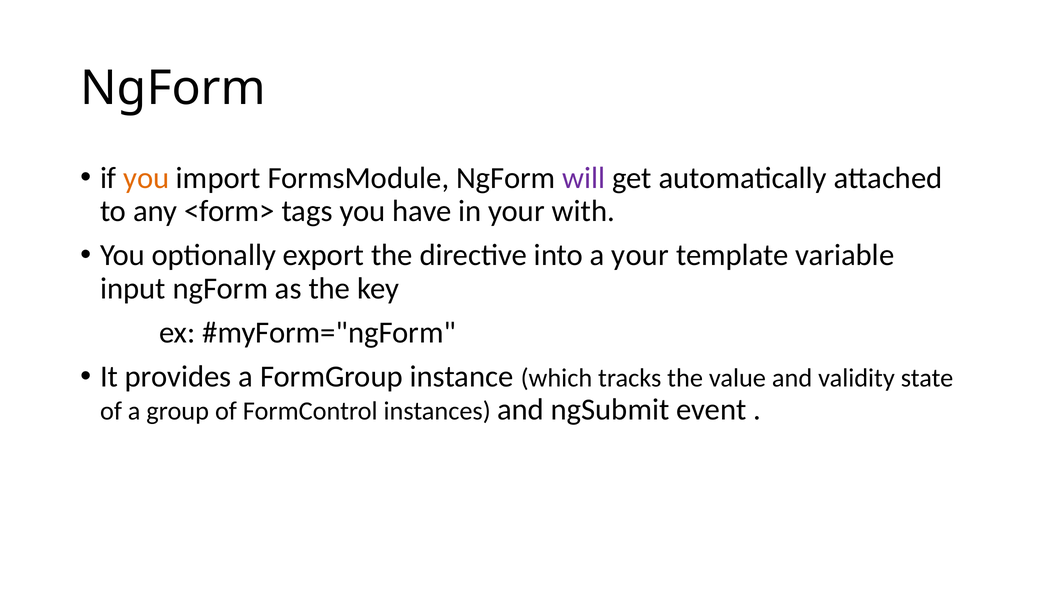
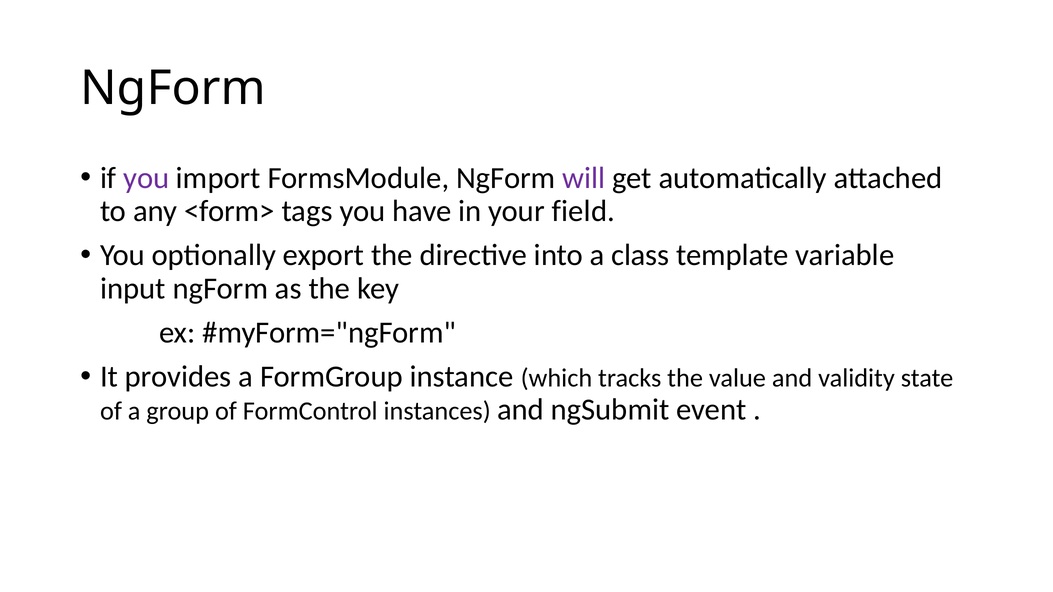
you at (146, 178) colour: orange -> purple
with: with -> field
a your: your -> class
